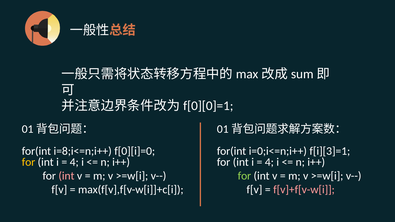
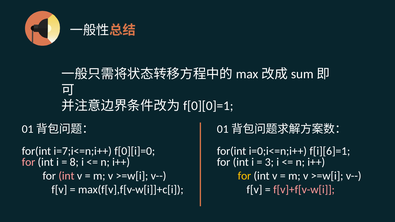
i=8;i<=n;i++: i=8;i<=n;i++ -> i=7;i<=n;i++
f[i][3]=1: f[i][3]=1 -> f[i][6]=1
for at (28, 162) colour: yellow -> pink
4 at (74, 162): 4 -> 8
4 at (269, 162): 4 -> 3
for at (244, 176) colour: light green -> yellow
